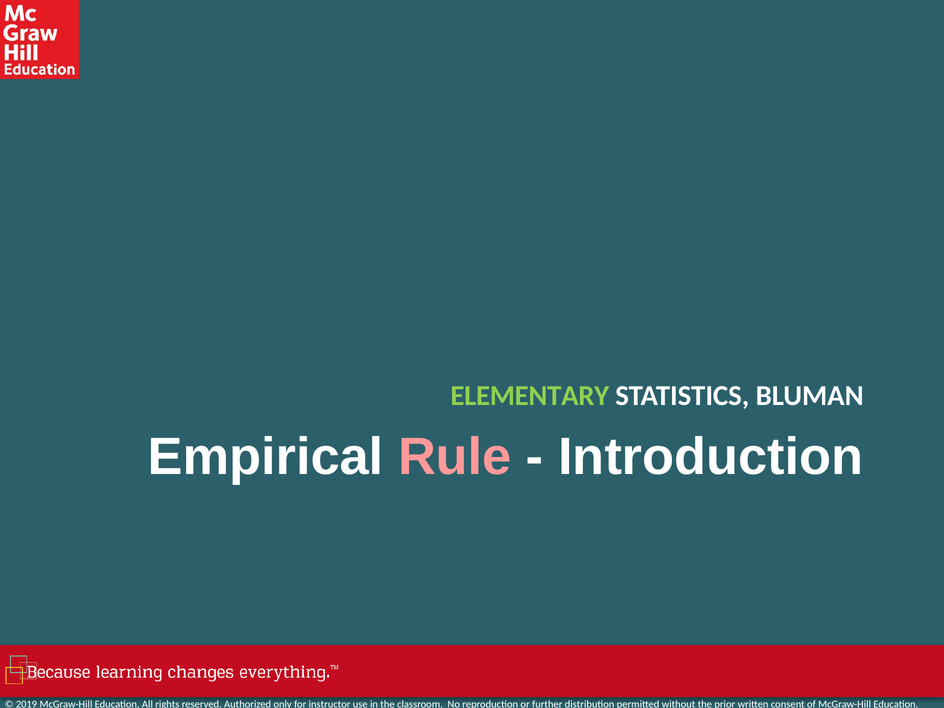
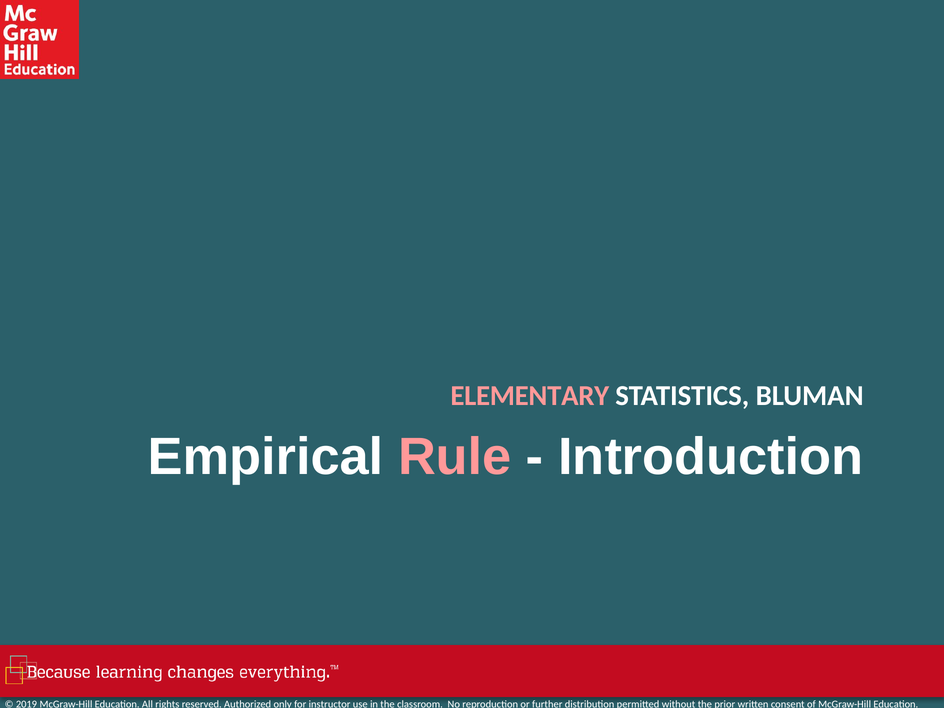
ELEMENTARY colour: light green -> pink
